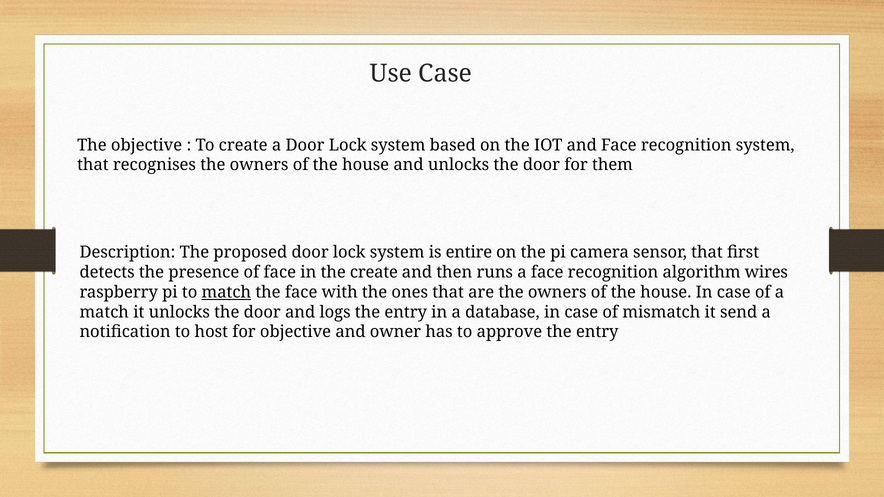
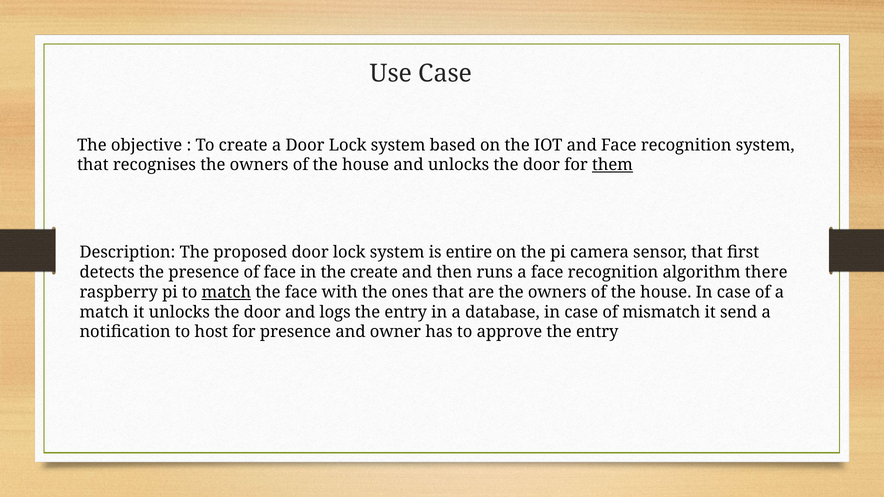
them underline: none -> present
wires: wires -> there
for objective: objective -> presence
